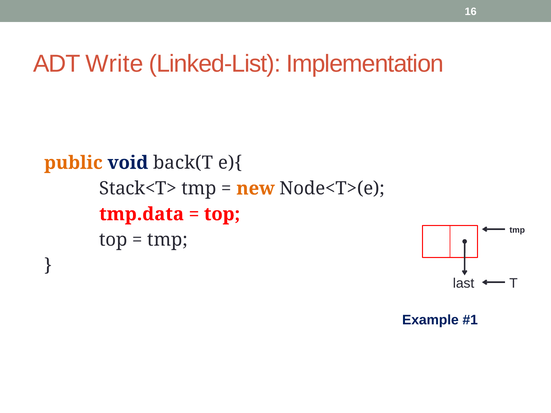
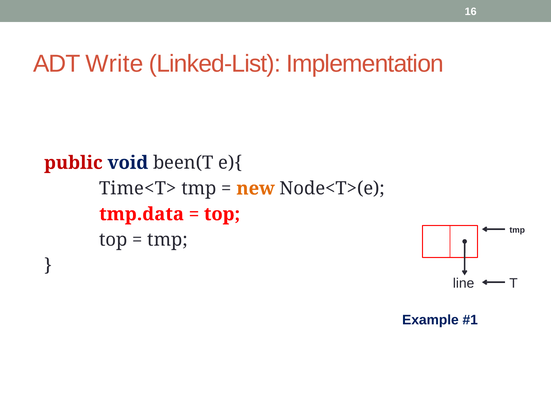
public colour: orange -> red
back(T: back(T -> been(T
Stack<T>: Stack<T> -> Time<T>
last: last -> line
